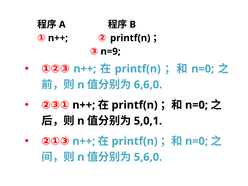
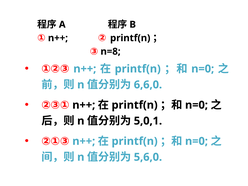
n=9: n=9 -> n=8
